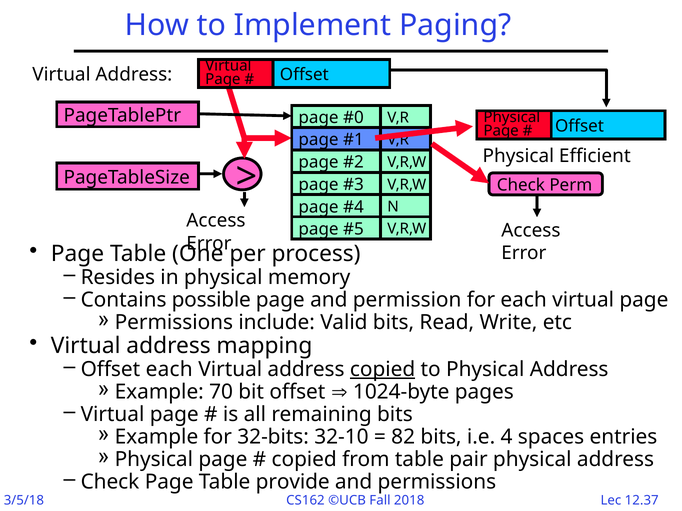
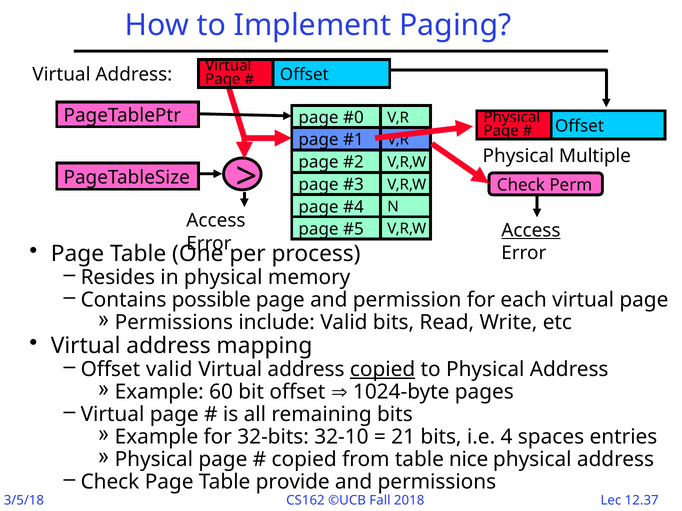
Efficient: Efficient -> Multiple
Access at (531, 231) underline: none -> present
Offset each: each -> valid
70: 70 -> 60
82: 82 -> 21
pair: pair -> nice
